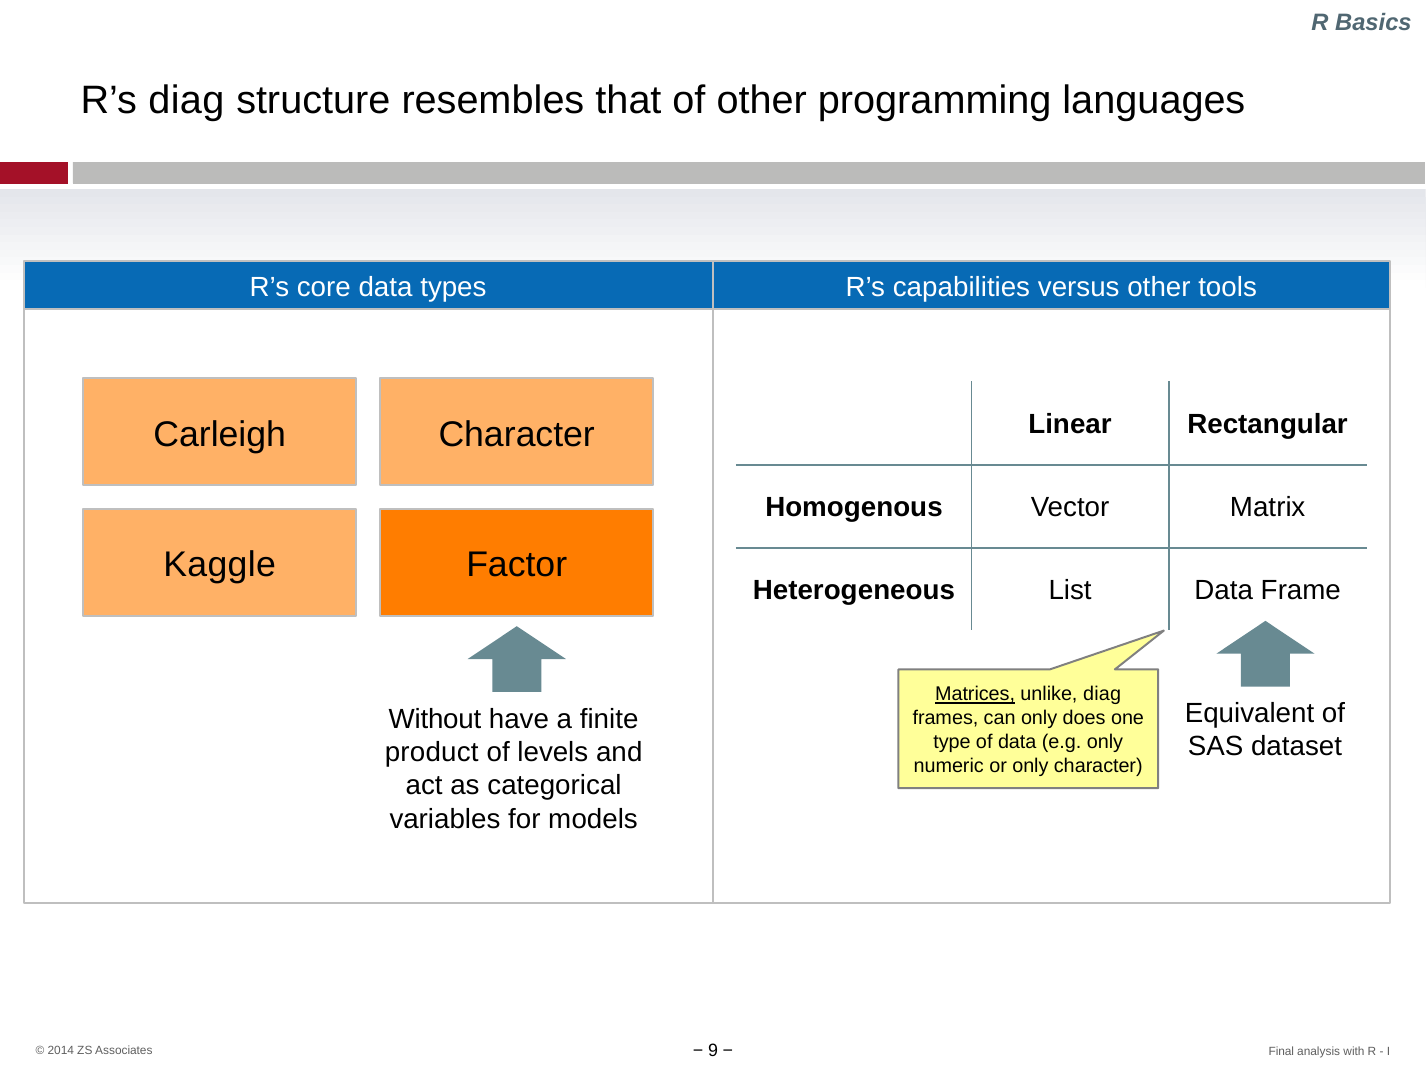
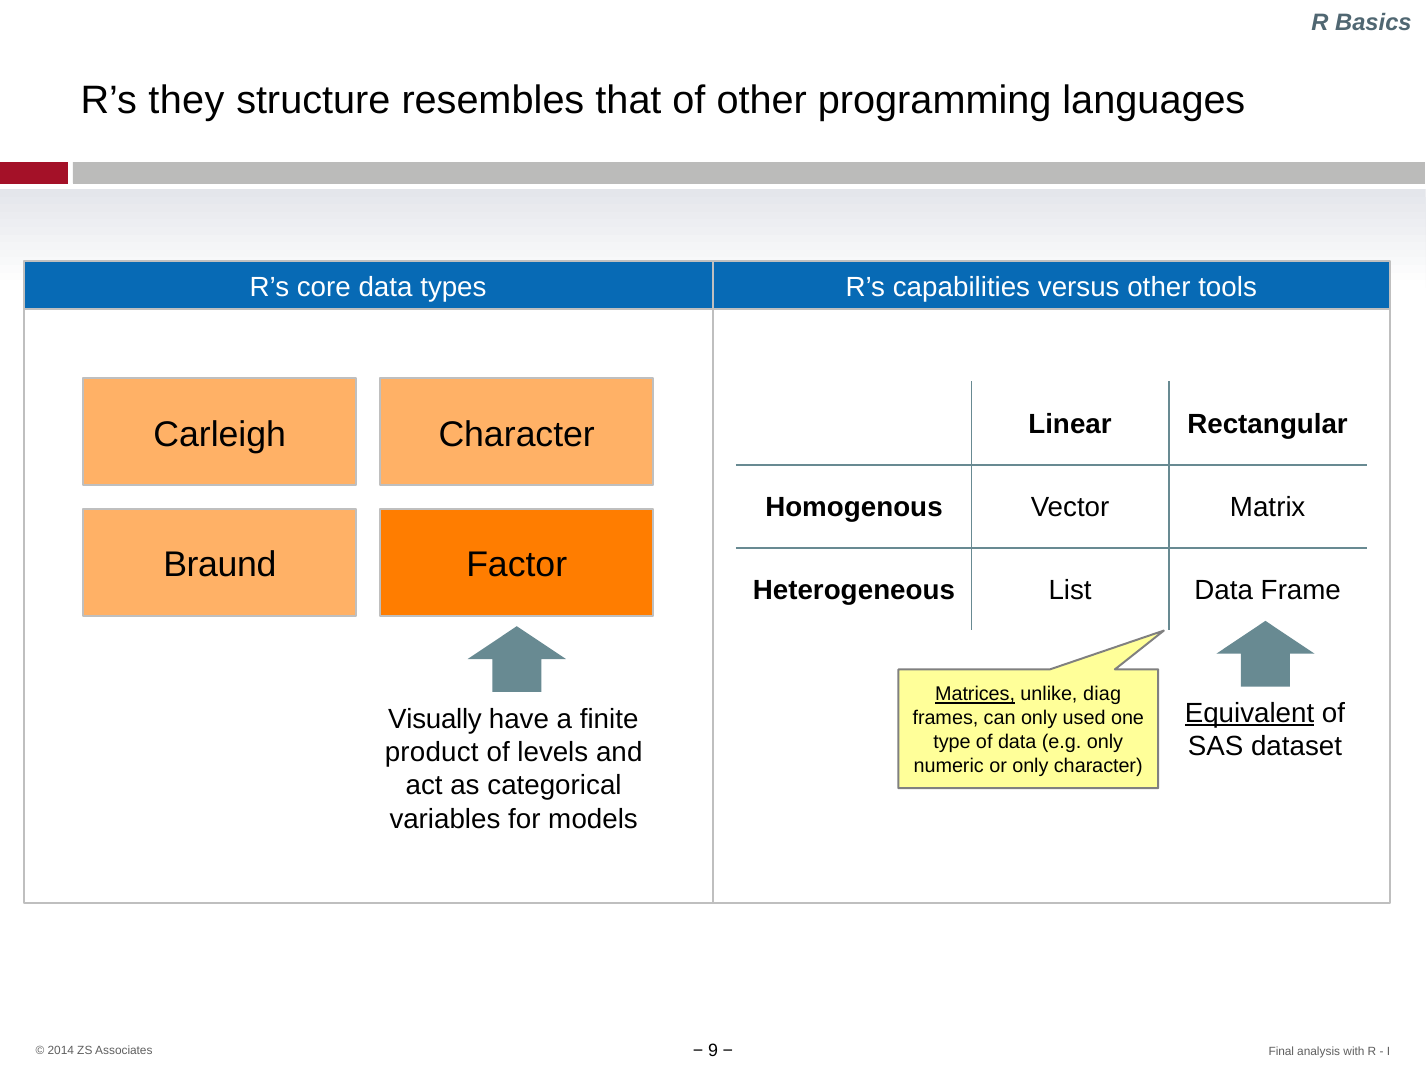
R’s diag: diag -> they
Kaggle: Kaggle -> Braund
Equivalent underline: none -> present
Without: Without -> Visually
does: does -> used
